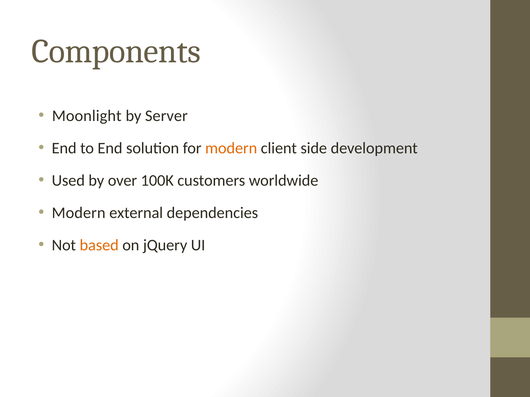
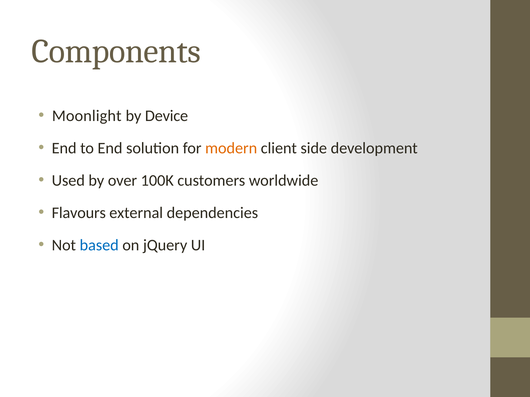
Server: Server -> Device
Modern at (79, 213): Modern -> Flavours
based colour: orange -> blue
